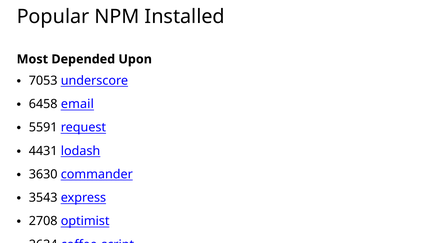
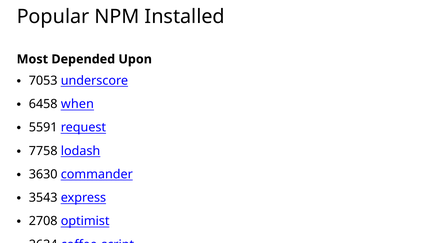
email: email -> when
4431: 4431 -> 7758
